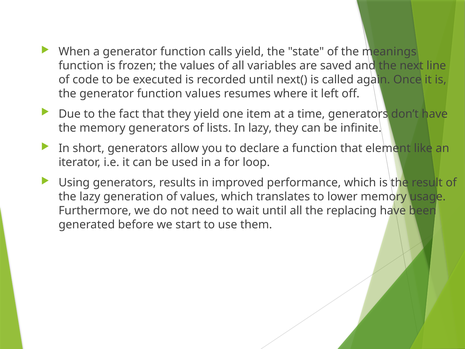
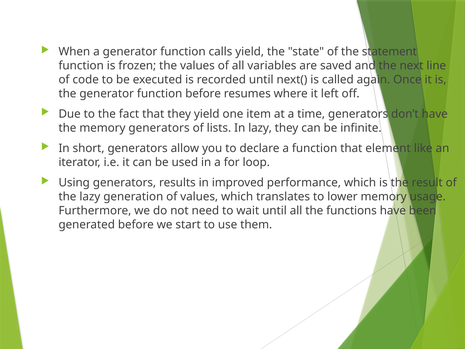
meanings: meanings -> statement
function values: values -> before
replacing: replacing -> functions
